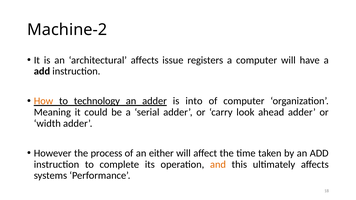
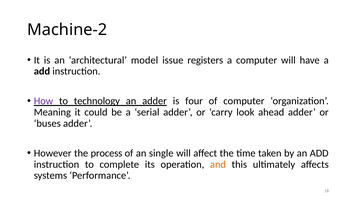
architectural affects: affects -> model
How colour: orange -> purple
into: into -> four
width: width -> buses
either: either -> single
